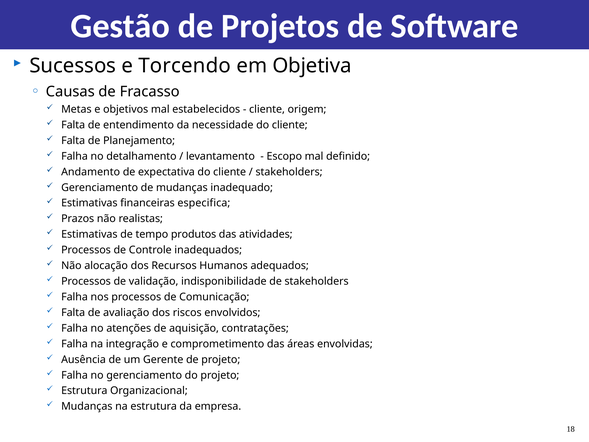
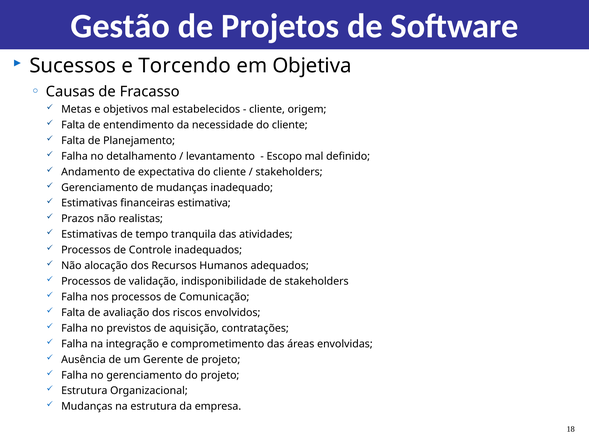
especifica: especifica -> estimativa
produtos: produtos -> tranquila
atenções: atenções -> previstos
